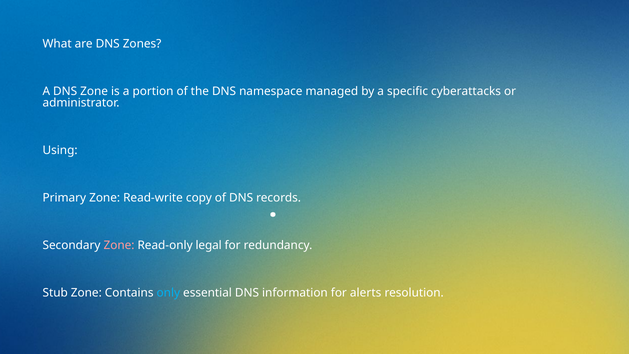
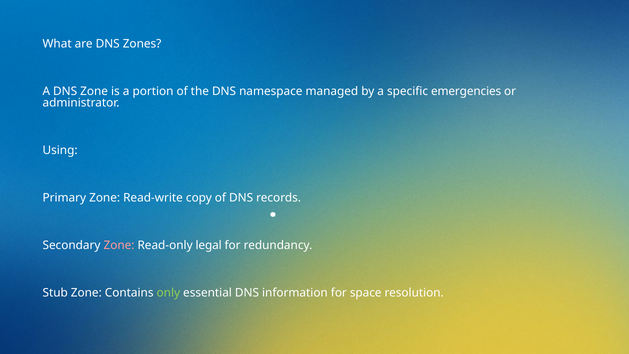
cyberattacks: cyberattacks -> emergencies
only colour: light blue -> light green
alerts: alerts -> space
